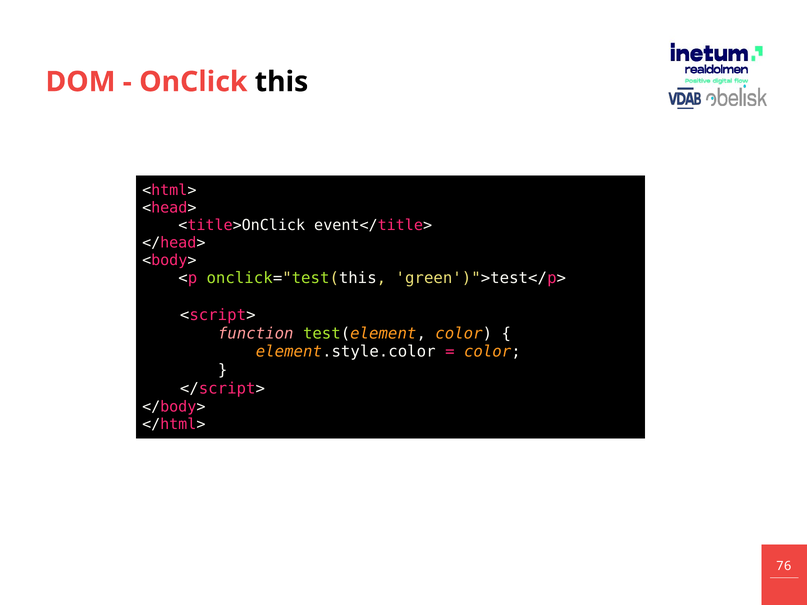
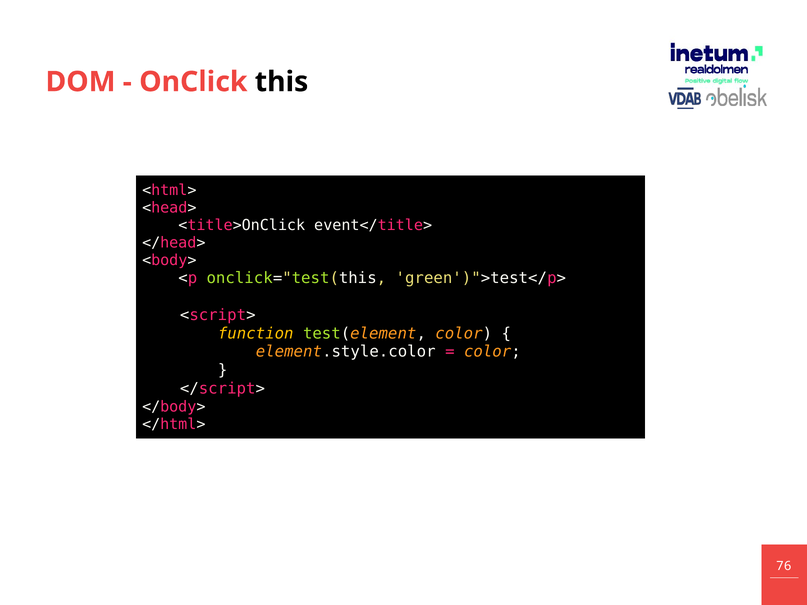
function colour: pink -> yellow
